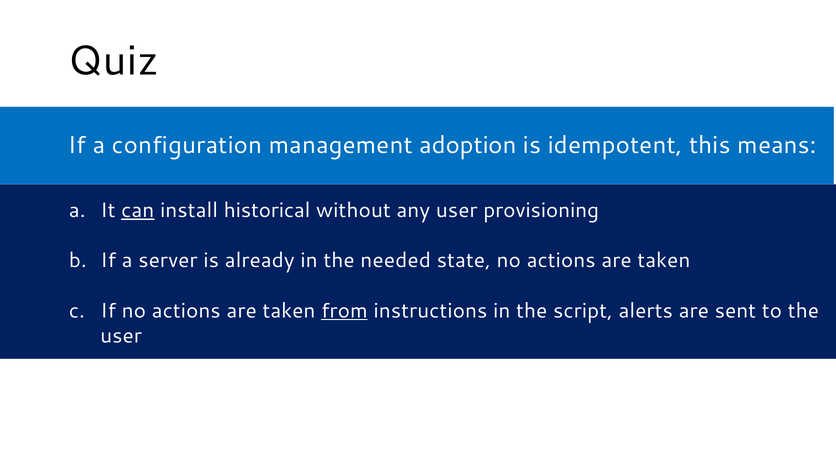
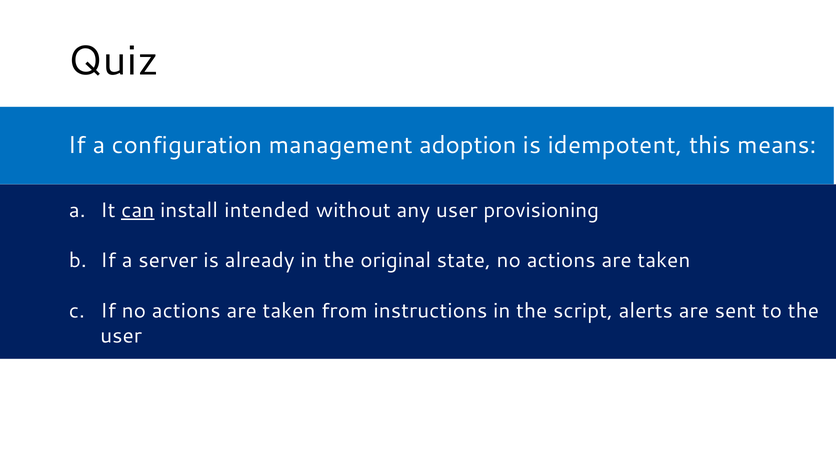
historical: historical -> intended
needed: needed -> original
from underline: present -> none
